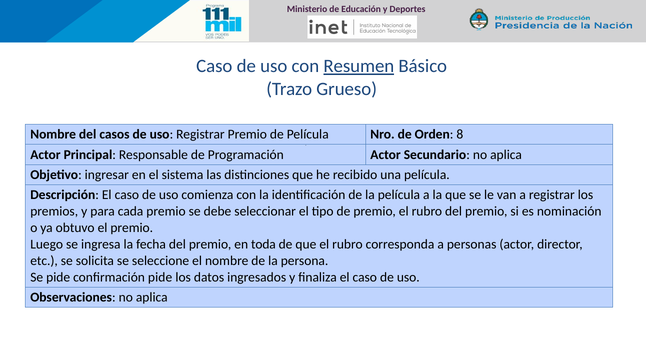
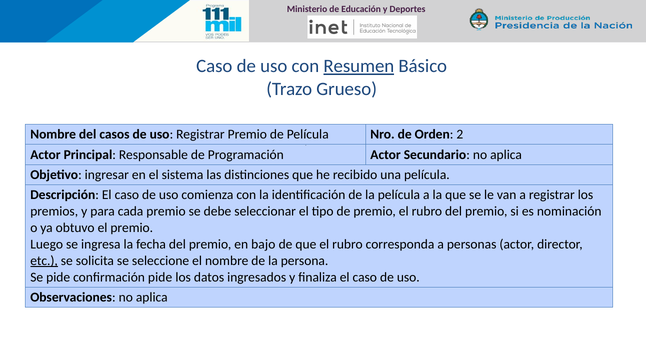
8: 8 -> 2
toda: toda -> bajo
etc underline: none -> present
